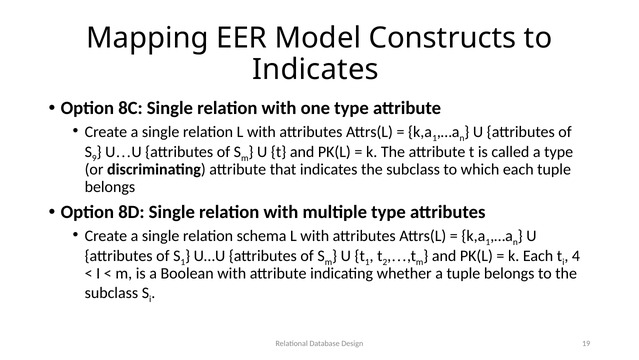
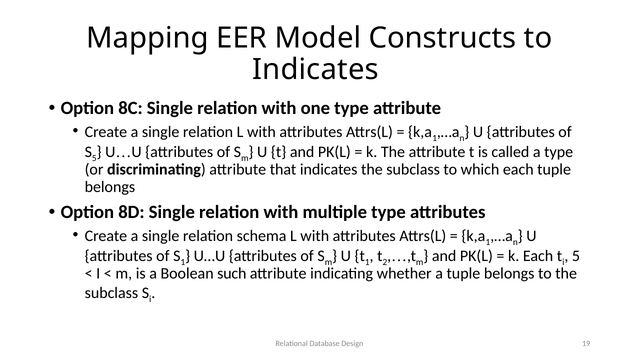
9 at (94, 158): 9 -> 5
4 at (576, 255): 4 -> 5
Boolean with: with -> such
